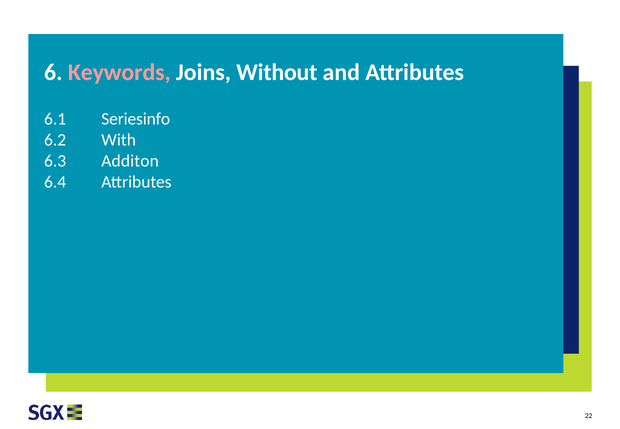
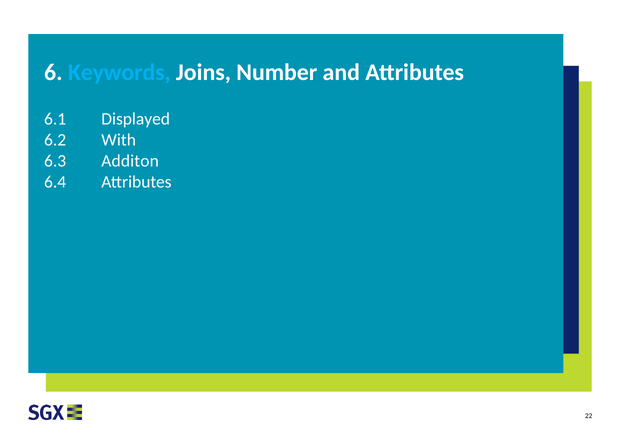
Keywords colour: pink -> light blue
Without: Without -> Number
Seriesinfo: Seriesinfo -> Displayed
